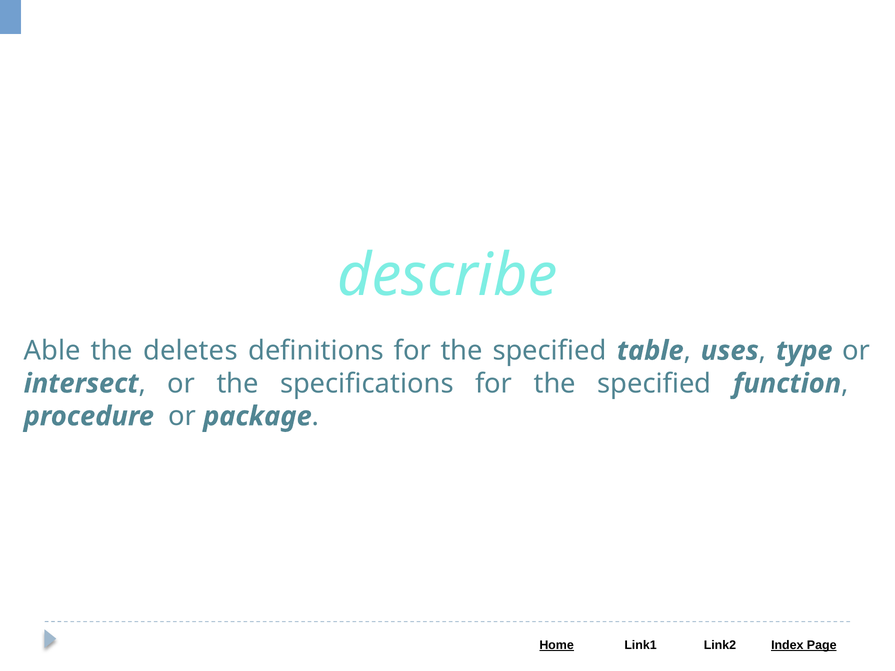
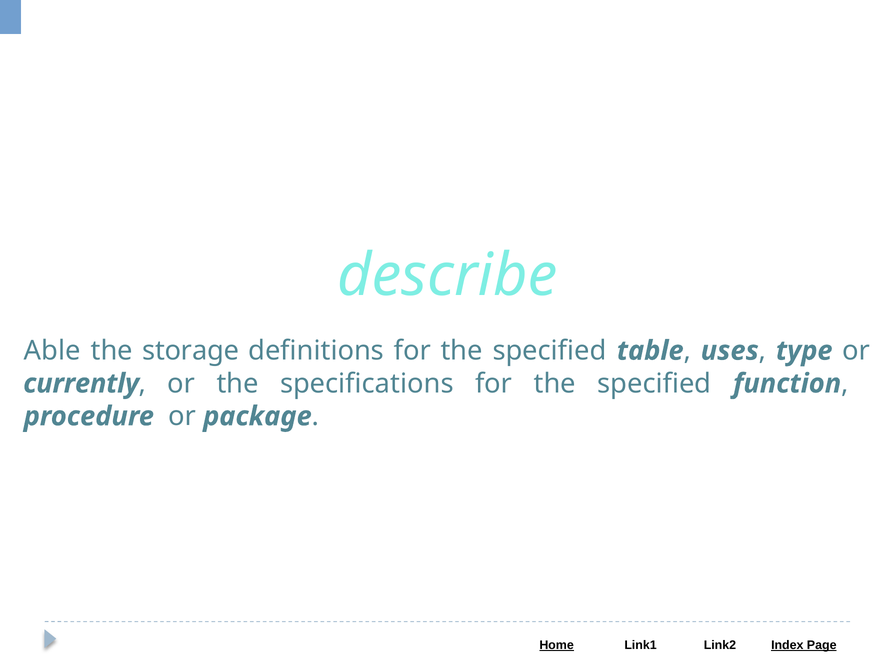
deletes: deletes -> storage
intersect: intersect -> currently
